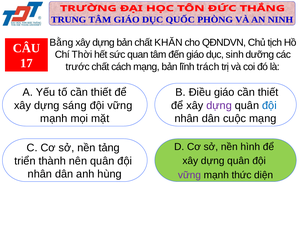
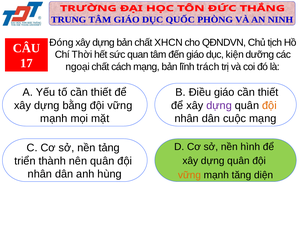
Bằng: Bằng -> Đóng
KHĂN: KHĂN -> XHCN
sinh: sinh -> kiện
trước: trước -> ngoại
sáng: sáng -> bằng
đội at (269, 105) colour: blue -> orange
vững at (189, 175) colour: purple -> orange
thức: thức -> tăng
